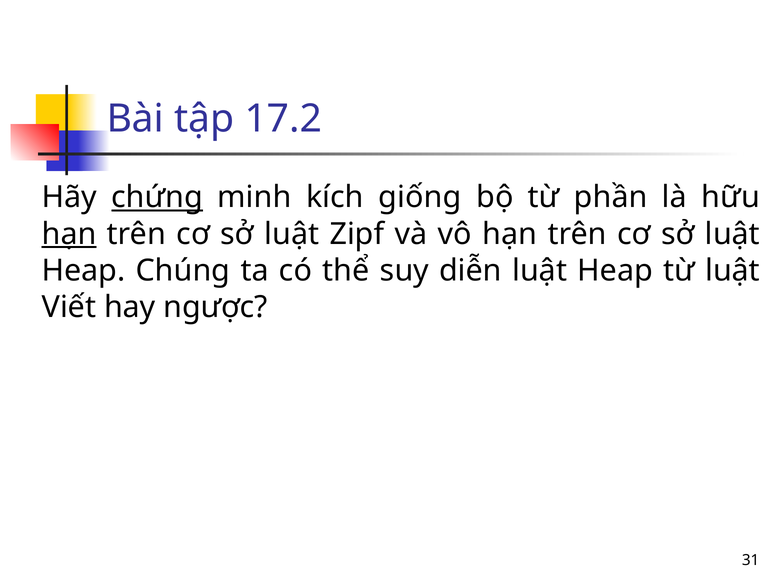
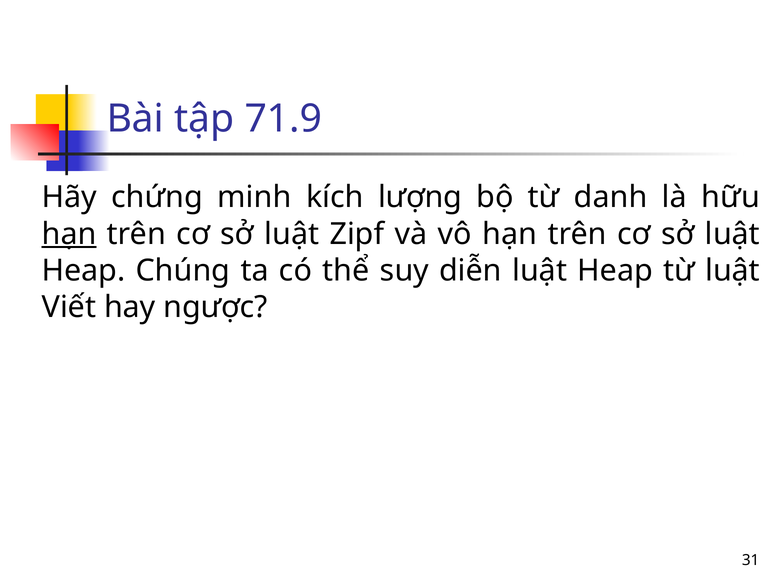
17.2: 17.2 -> 71.9
chứng underline: present -> none
giống: giống -> lượng
phần: phần -> danh
